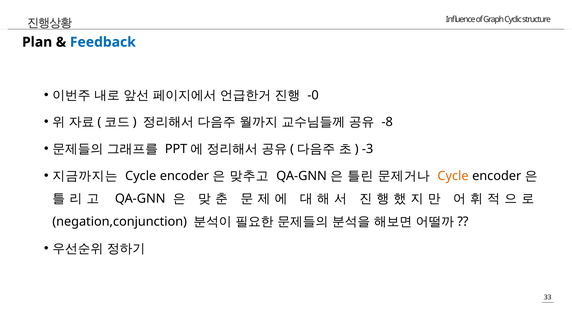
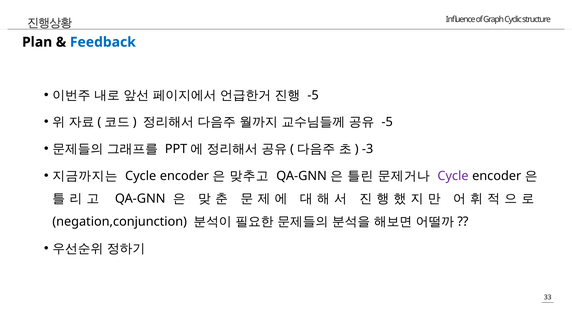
-0 at (313, 95): -0 -> -5
-8 at (387, 122): -8 -> -5
Cycle at (453, 176) colour: orange -> purple
